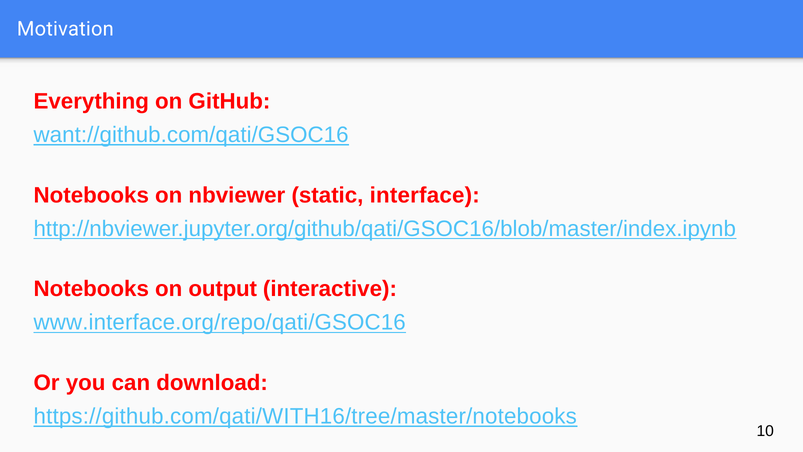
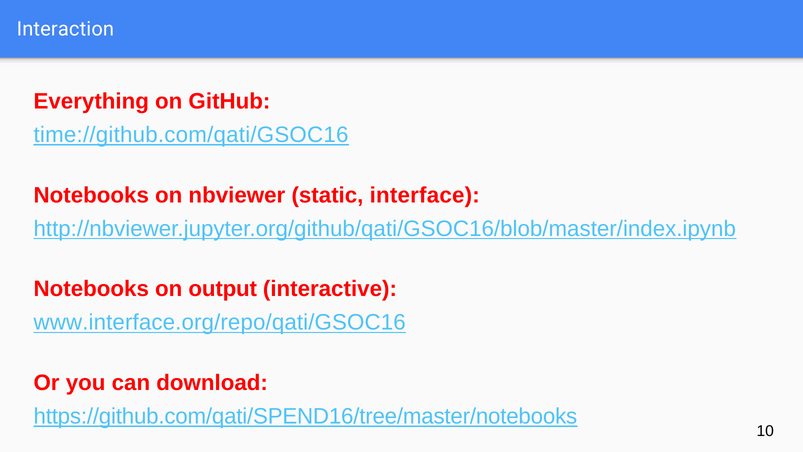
Motivation: Motivation -> Interaction
want://github.com/qati/GSOC16: want://github.com/qati/GSOC16 -> time://github.com/qati/GSOC16
https://github.com/qati/WITH16/tree/master/notebooks: https://github.com/qati/WITH16/tree/master/notebooks -> https://github.com/qati/SPEND16/tree/master/notebooks
